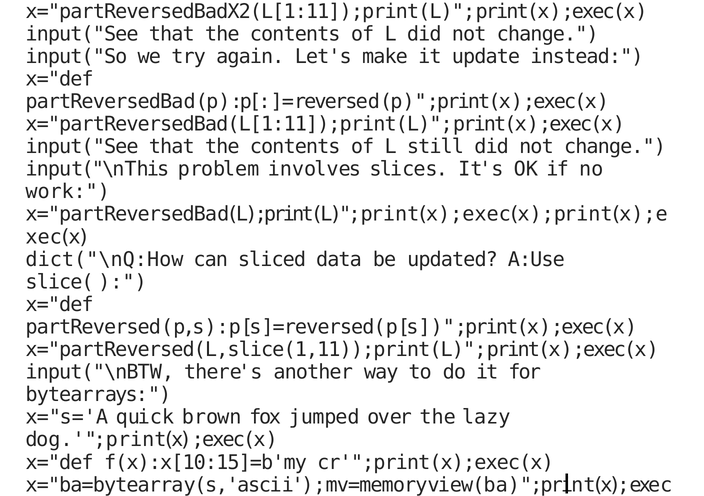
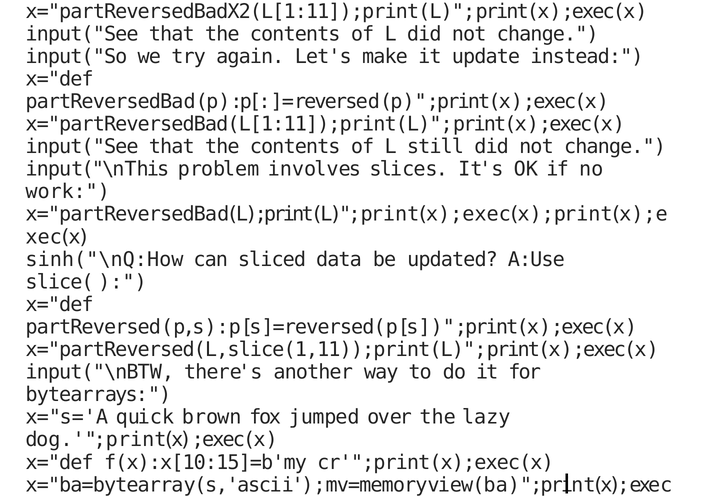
dict("\nQ:How: dict("\nQ:How -> sinh("\nQ:How
